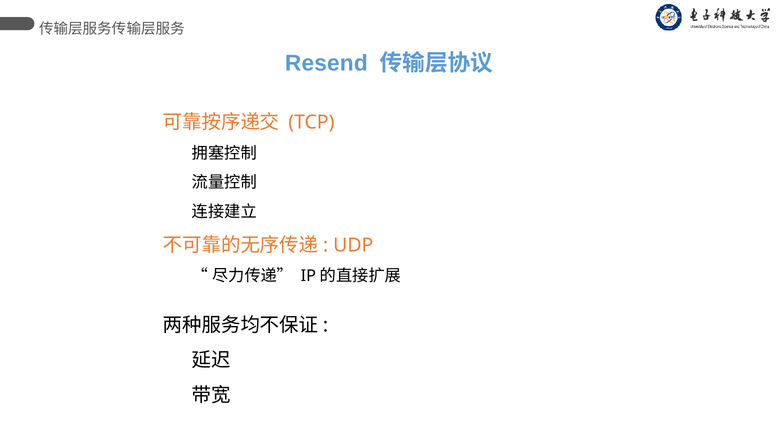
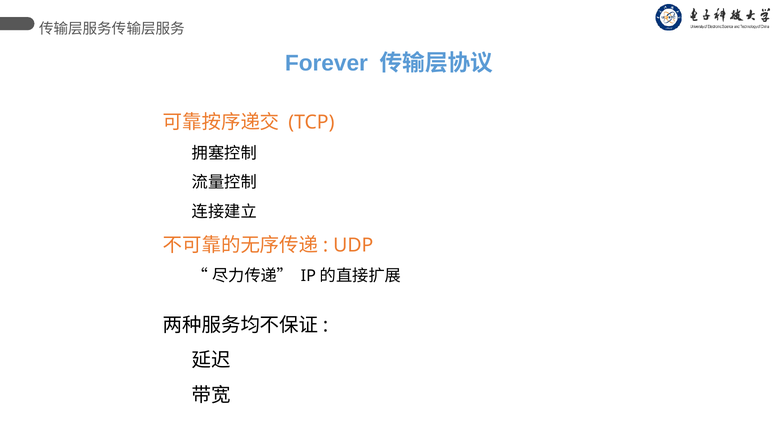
Resend: Resend -> Forever
